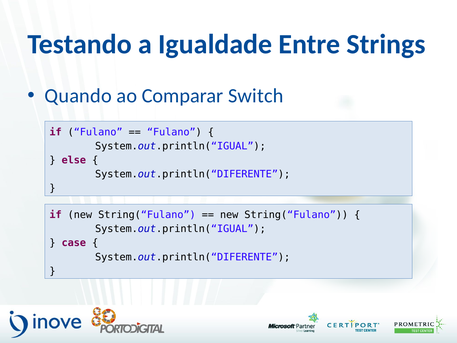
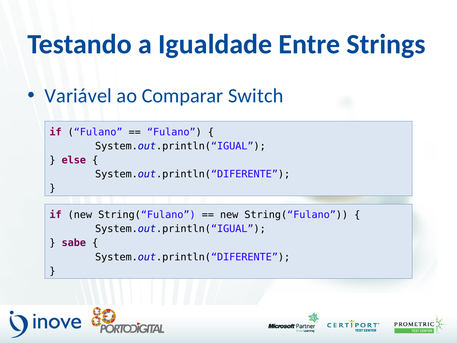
Quando: Quando -> Variável
case: case -> sabe
